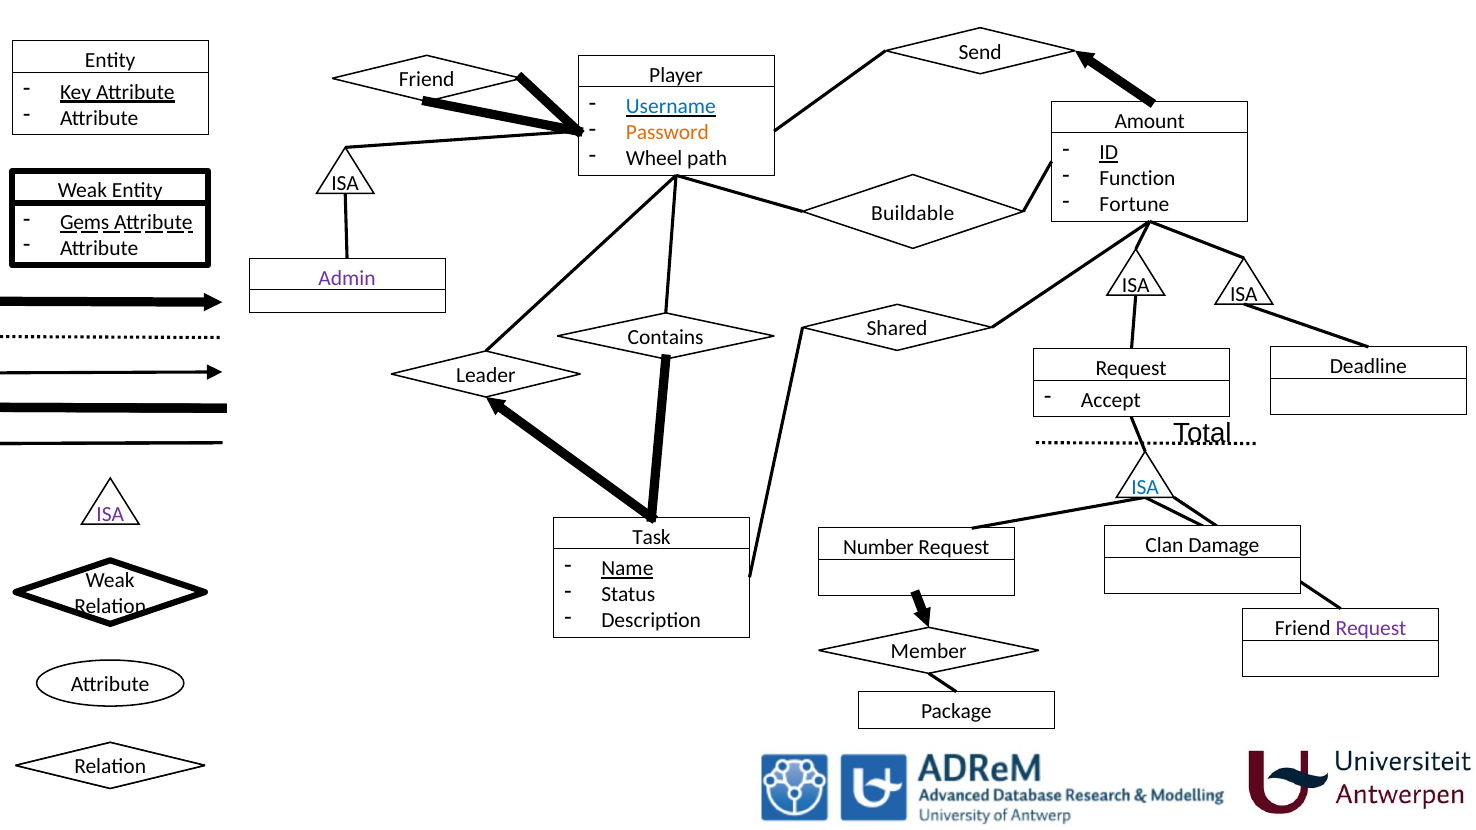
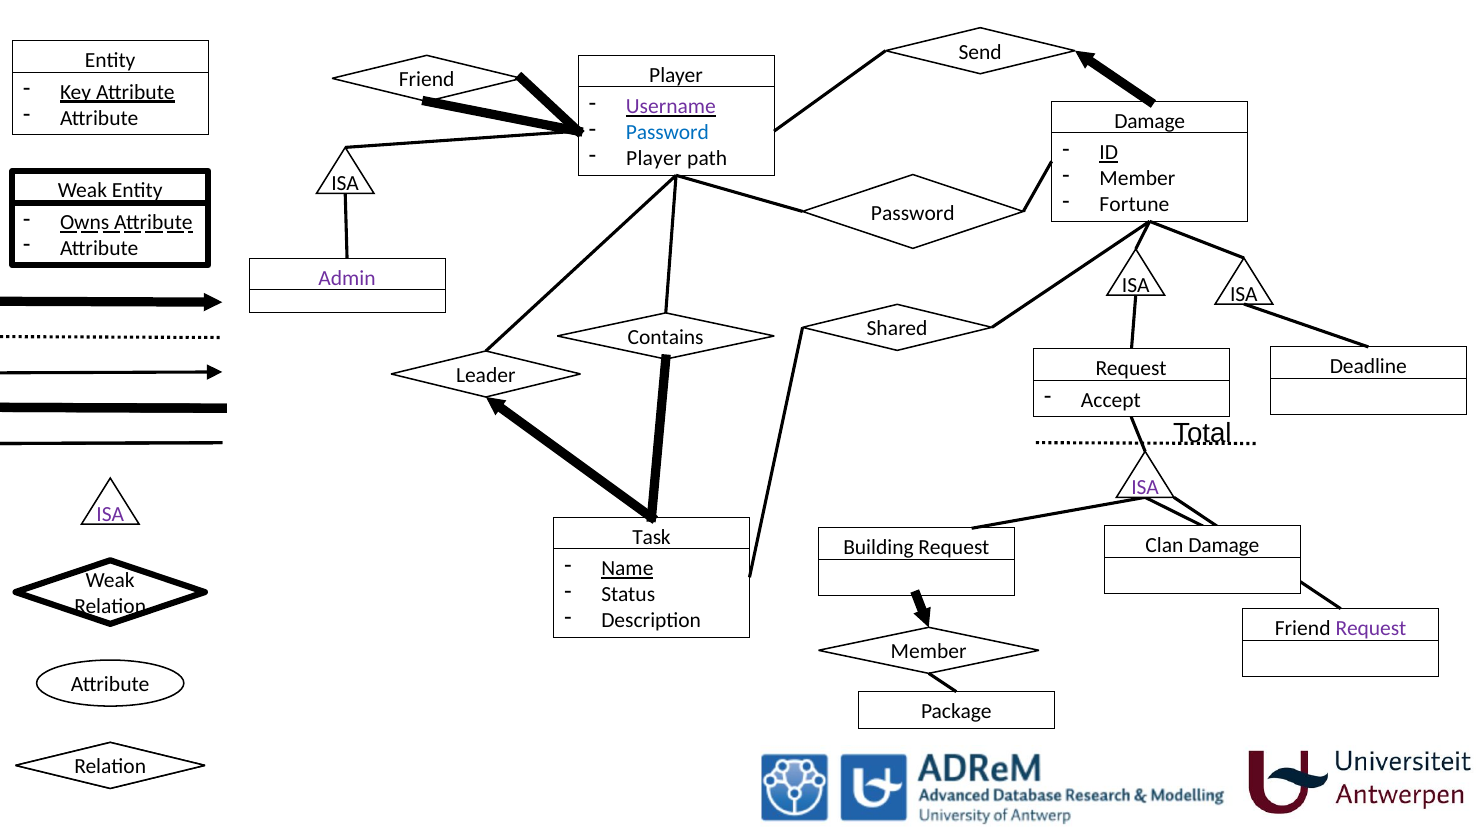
Username colour: blue -> purple
Amount at (1150, 121): Amount -> Damage
Password at (667, 133) colour: orange -> blue
Wheel at (654, 159): Wheel -> Player
Function at (1137, 179): Function -> Member
Buildable at (913, 213): Buildable -> Password
Gems: Gems -> Owns
ISA at (1145, 488) colour: blue -> purple
Number: Number -> Building
